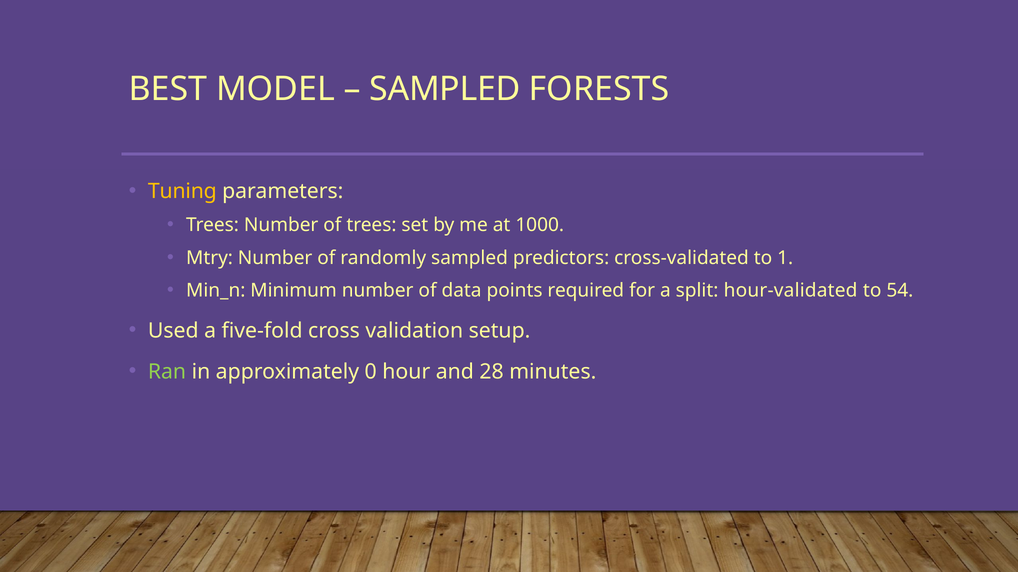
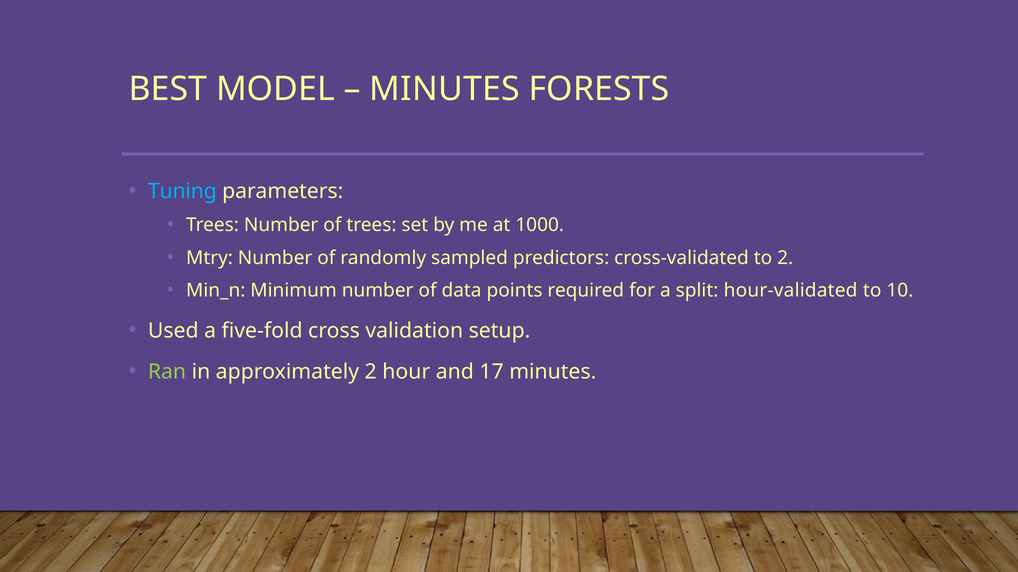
SAMPLED at (445, 89): SAMPLED -> MINUTES
Tuning colour: yellow -> light blue
to 1: 1 -> 2
54: 54 -> 10
approximately 0: 0 -> 2
28: 28 -> 17
